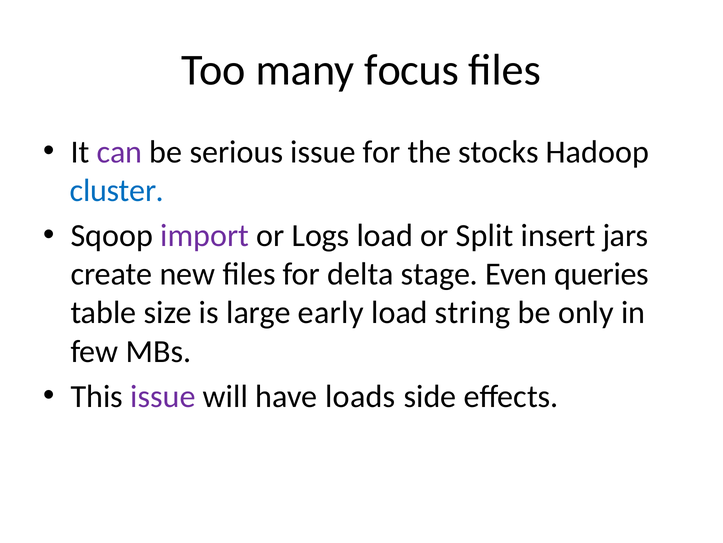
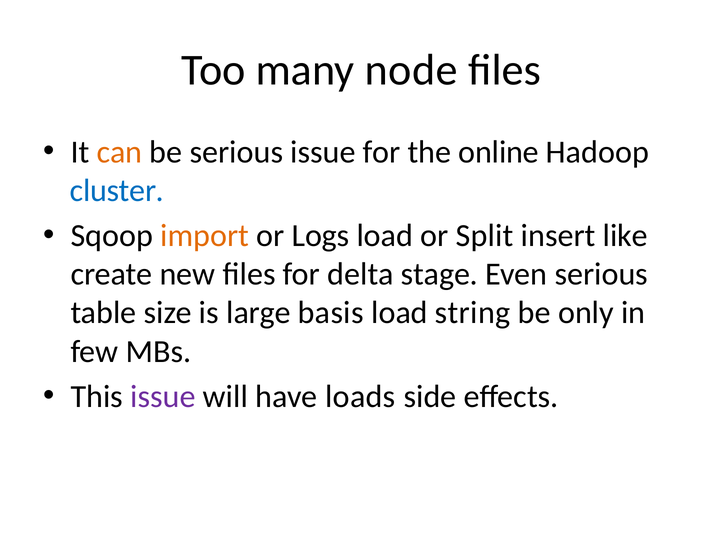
focus: focus -> node
can colour: purple -> orange
stocks: stocks -> online
import colour: purple -> orange
jars: jars -> like
Even queries: queries -> serious
early: early -> basis
